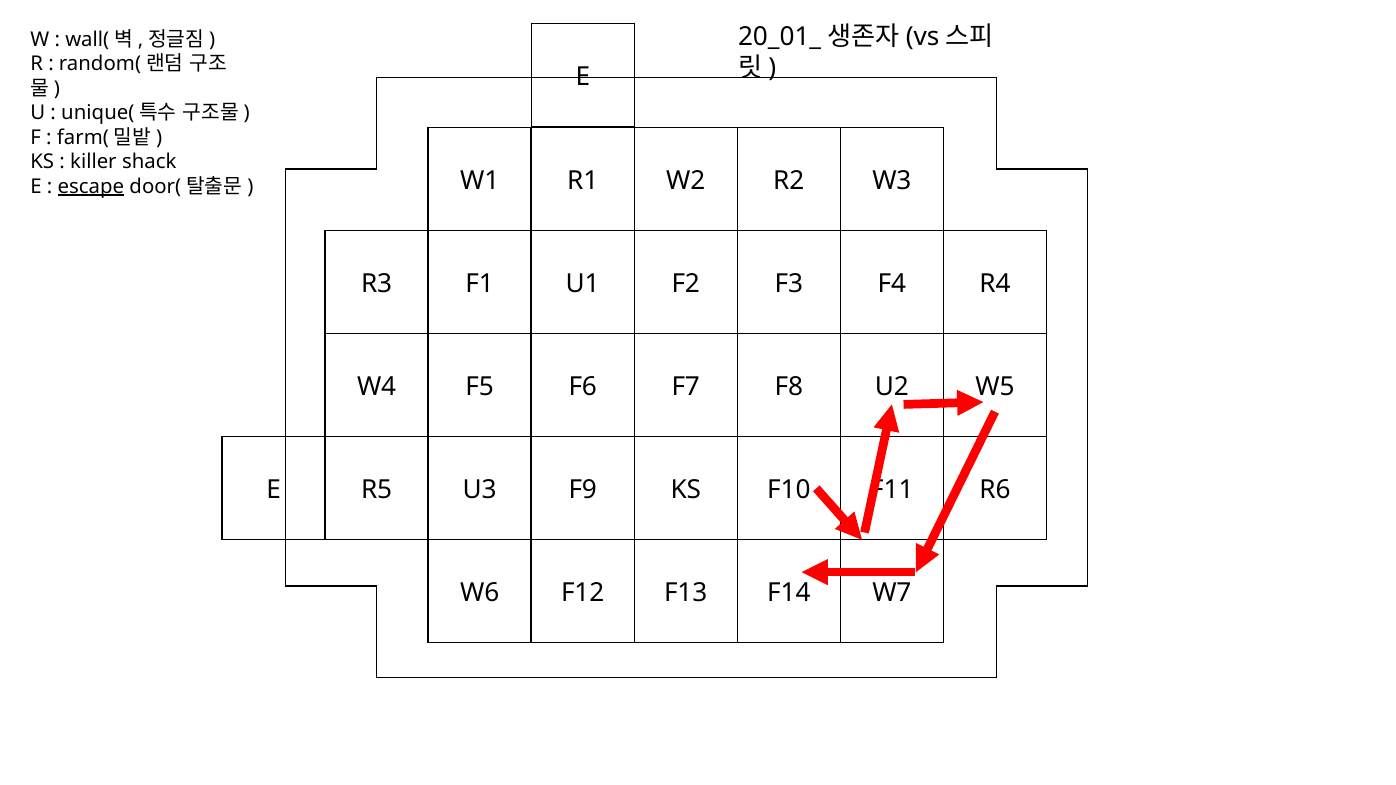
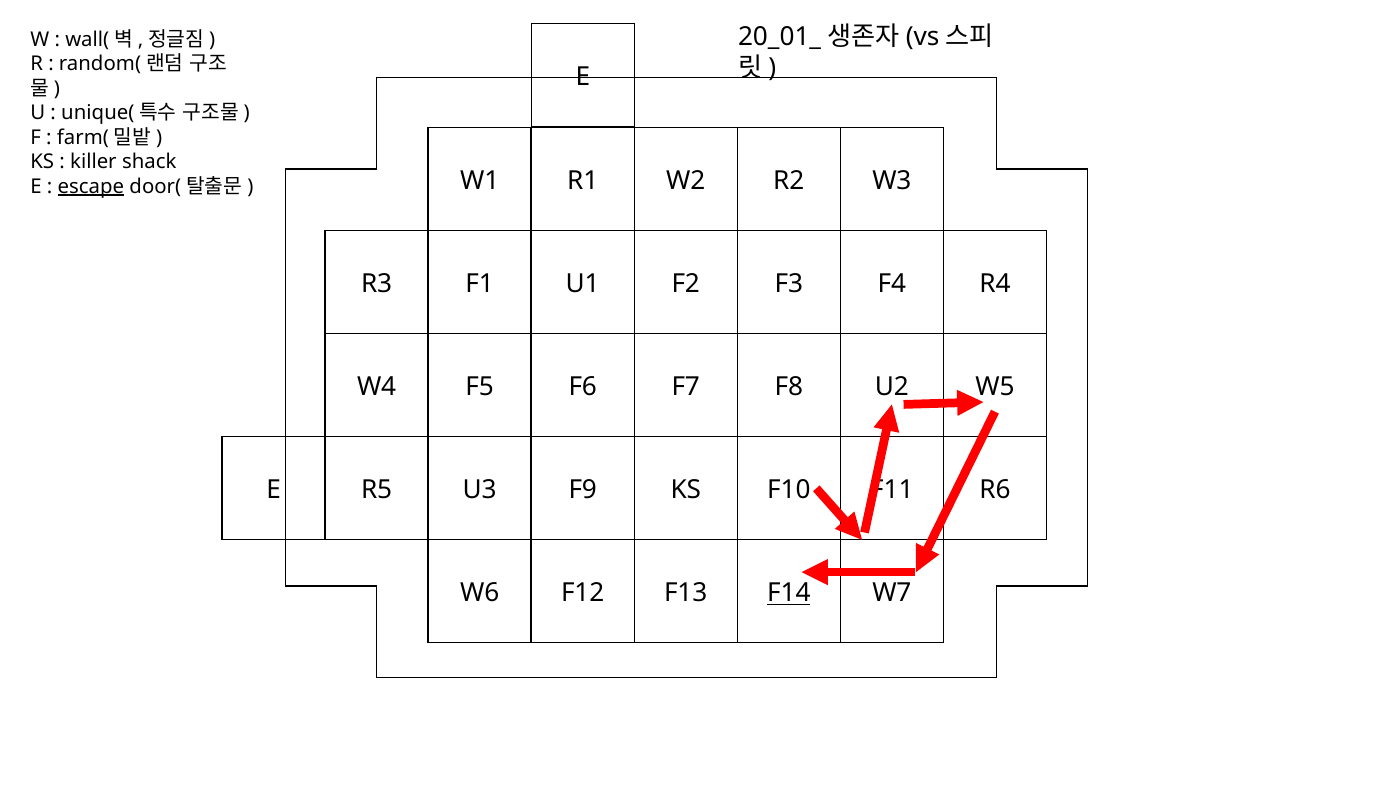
F14 underline: none -> present
